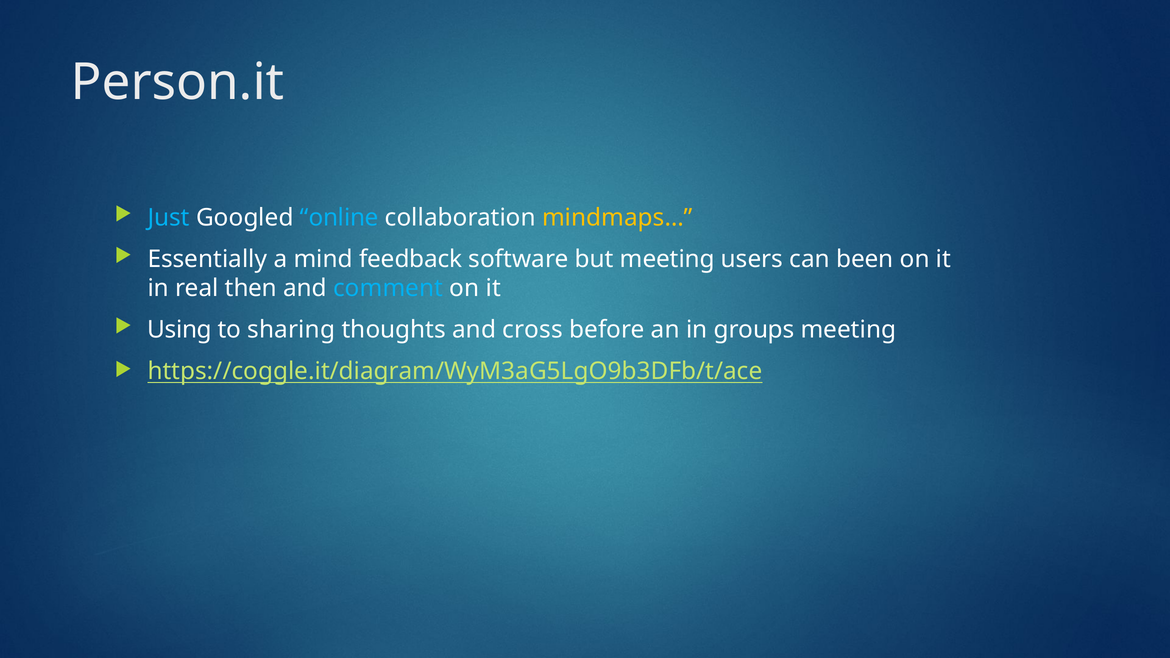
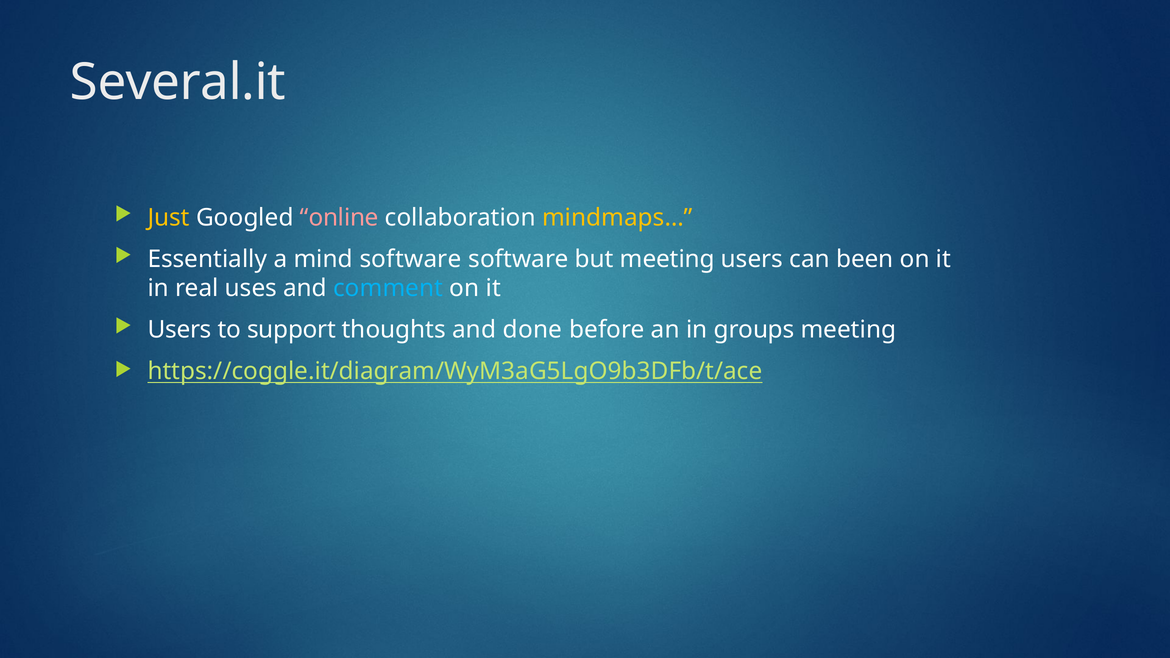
Person.it: Person.it -> Several.it
Just colour: light blue -> yellow
online colour: light blue -> pink
mind feedback: feedback -> software
then: then -> uses
Using at (180, 330): Using -> Users
sharing: sharing -> support
cross: cross -> done
